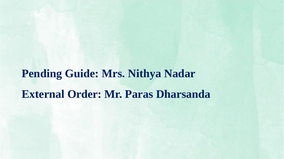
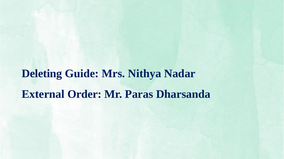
Pending: Pending -> Deleting
